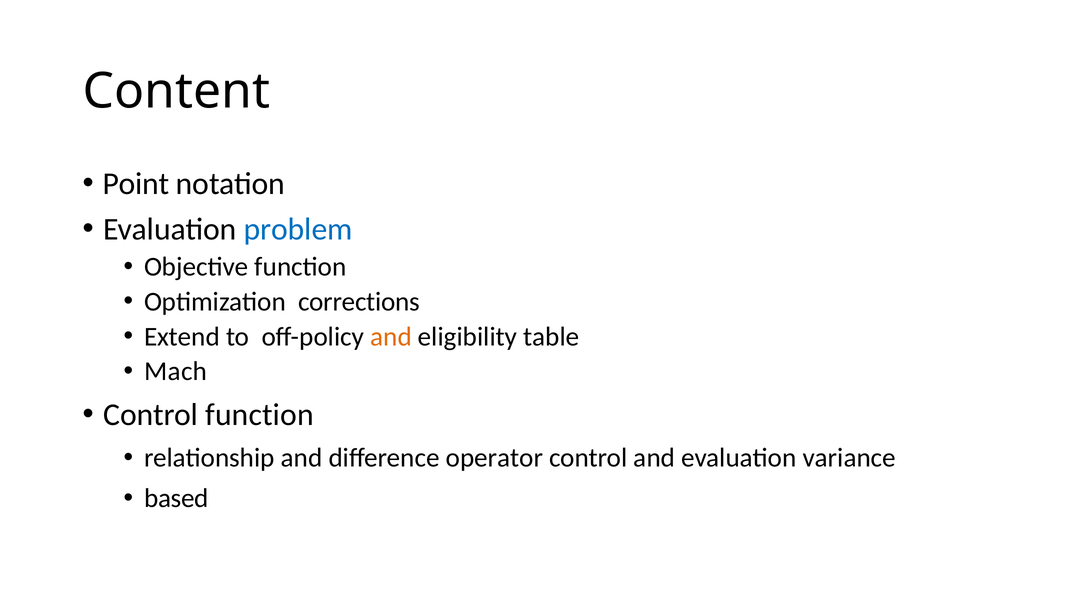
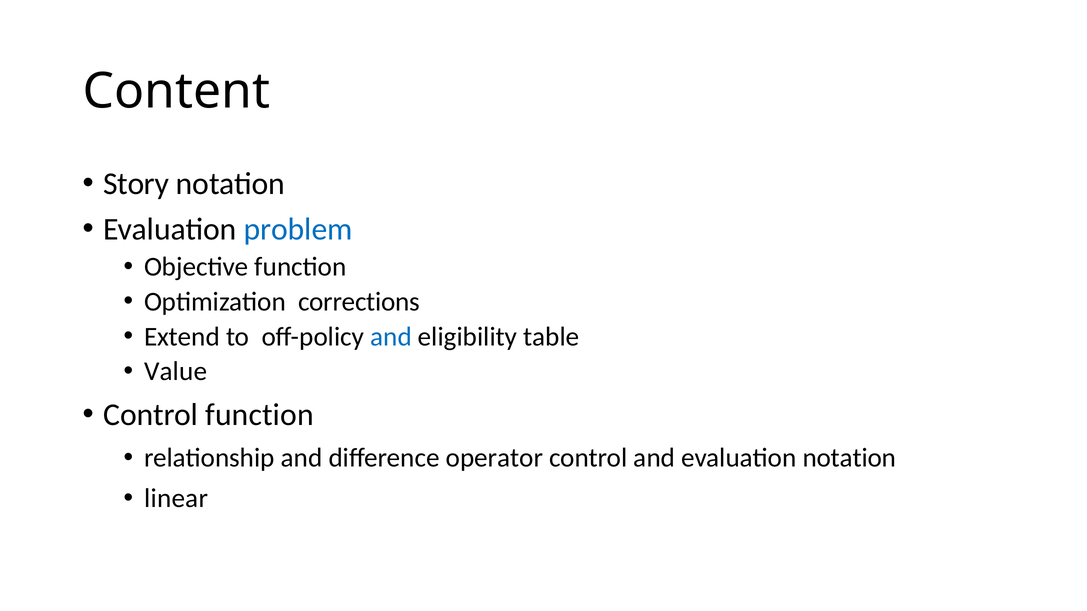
Point: Point -> Story
and at (391, 337) colour: orange -> blue
Mach: Mach -> Value
evaluation variance: variance -> notation
based: based -> linear
